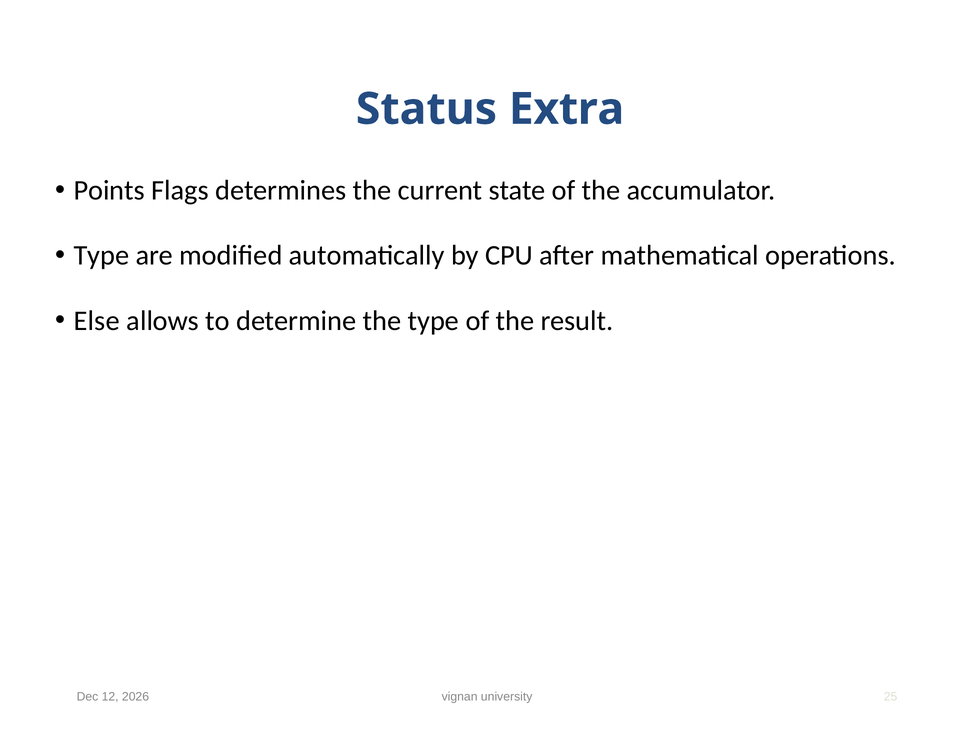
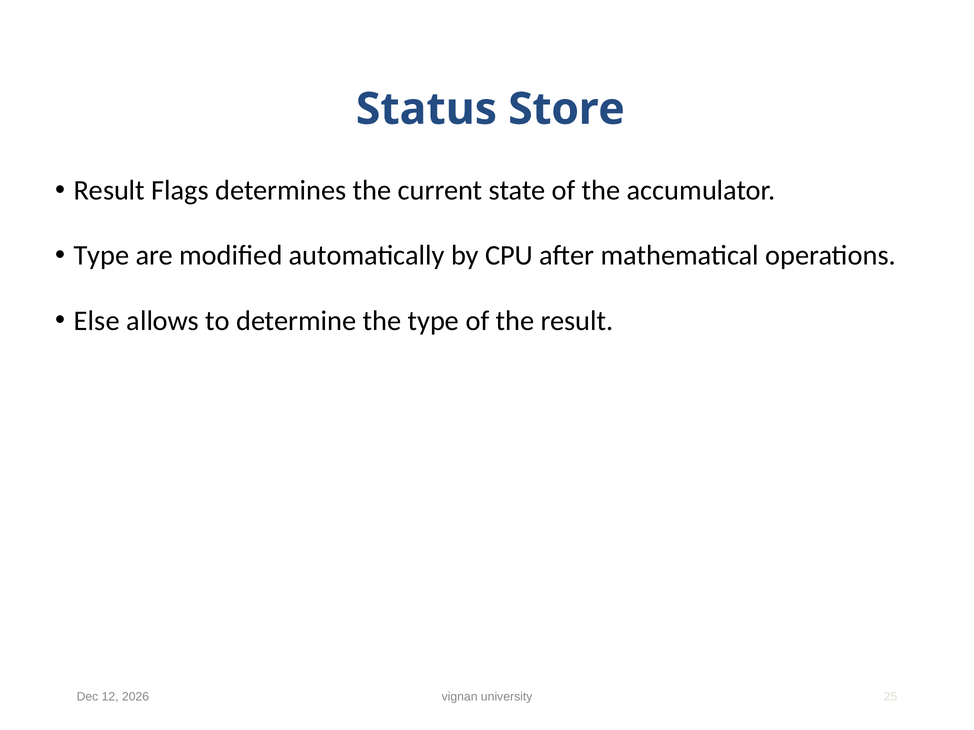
Extra: Extra -> Store
Points at (109, 190): Points -> Result
